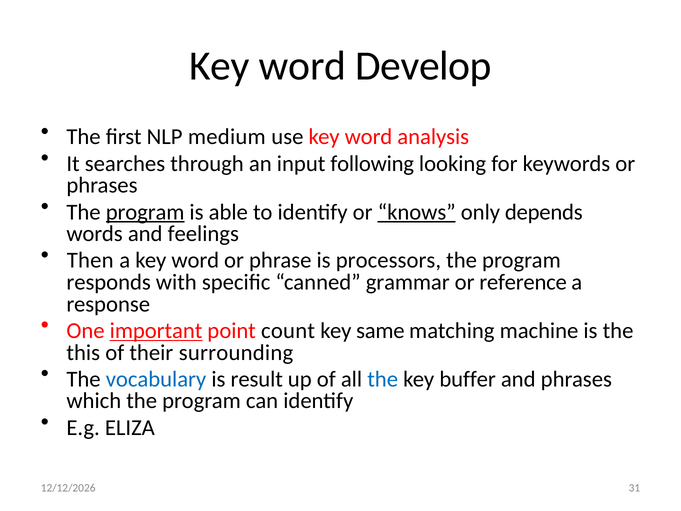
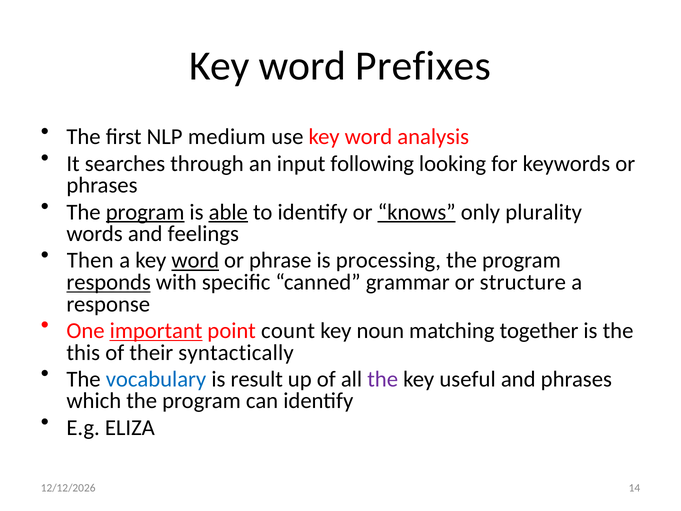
Develop: Develop -> Prefixes
able underline: none -> present
depends: depends -> plurality
word at (195, 260) underline: none -> present
processors: processors -> processing
responds underline: none -> present
reference: reference -> structure
same: same -> noun
machine: machine -> together
surrounding: surrounding -> syntactically
the at (383, 379) colour: blue -> purple
buffer: buffer -> useful
31: 31 -> 14
